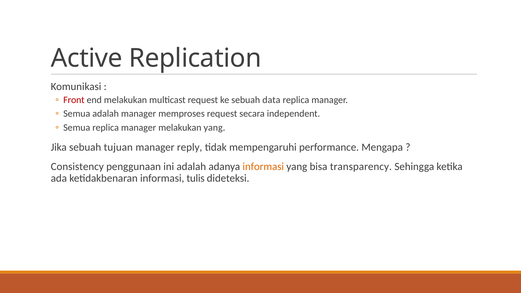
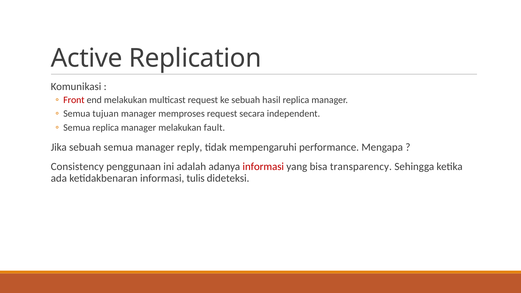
data: data -> hasil
Semua adalah: adalah -> tujuan
melakukan yang: yang -> fault
sebuah tujuan: tujuan -> semua
informasi at (263, 167) colour: orange -> red
